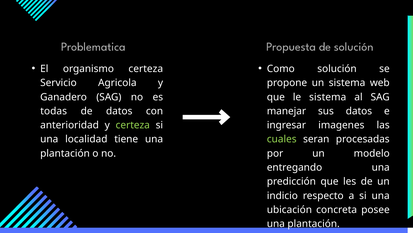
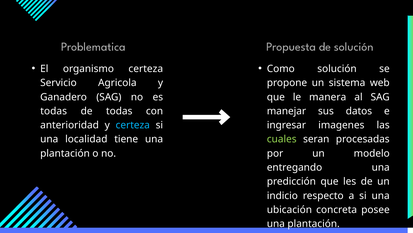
le sistema: sistema -> manera
de datos: datos -> todas
certeza at (133, 125) colour: light green -> light blue
